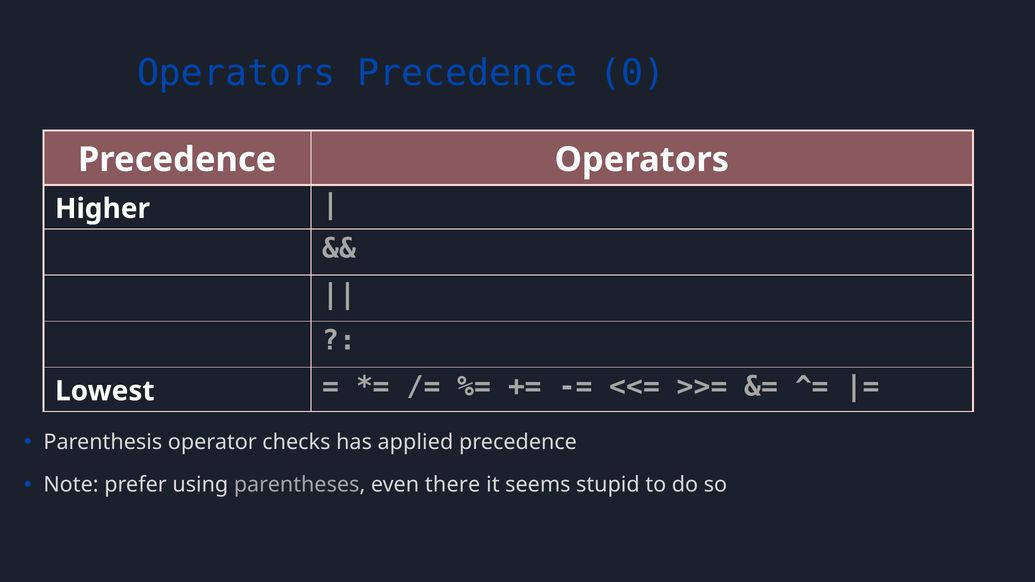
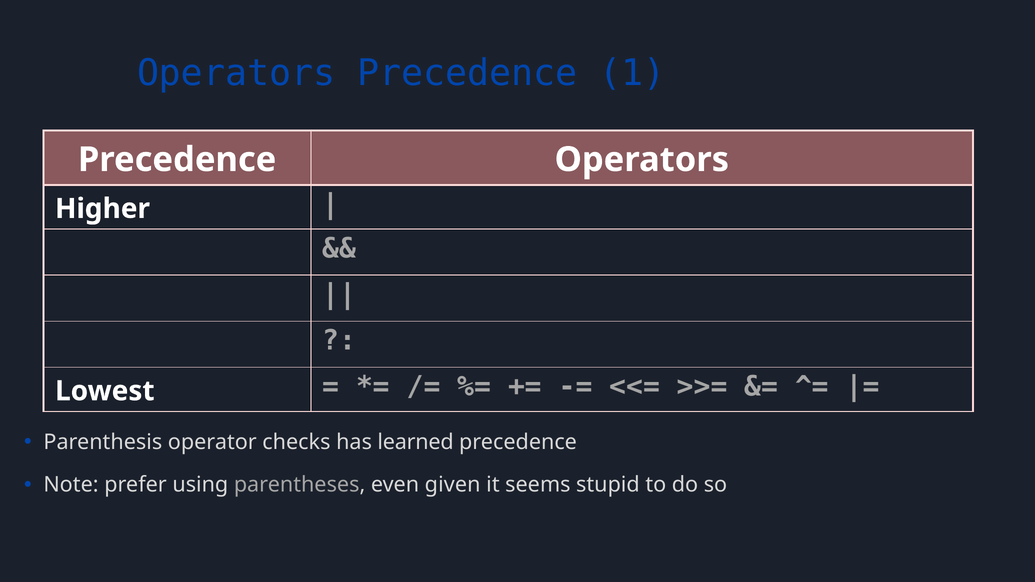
0: 0 -> 1
applied: applied -> learned
there: there -> given
